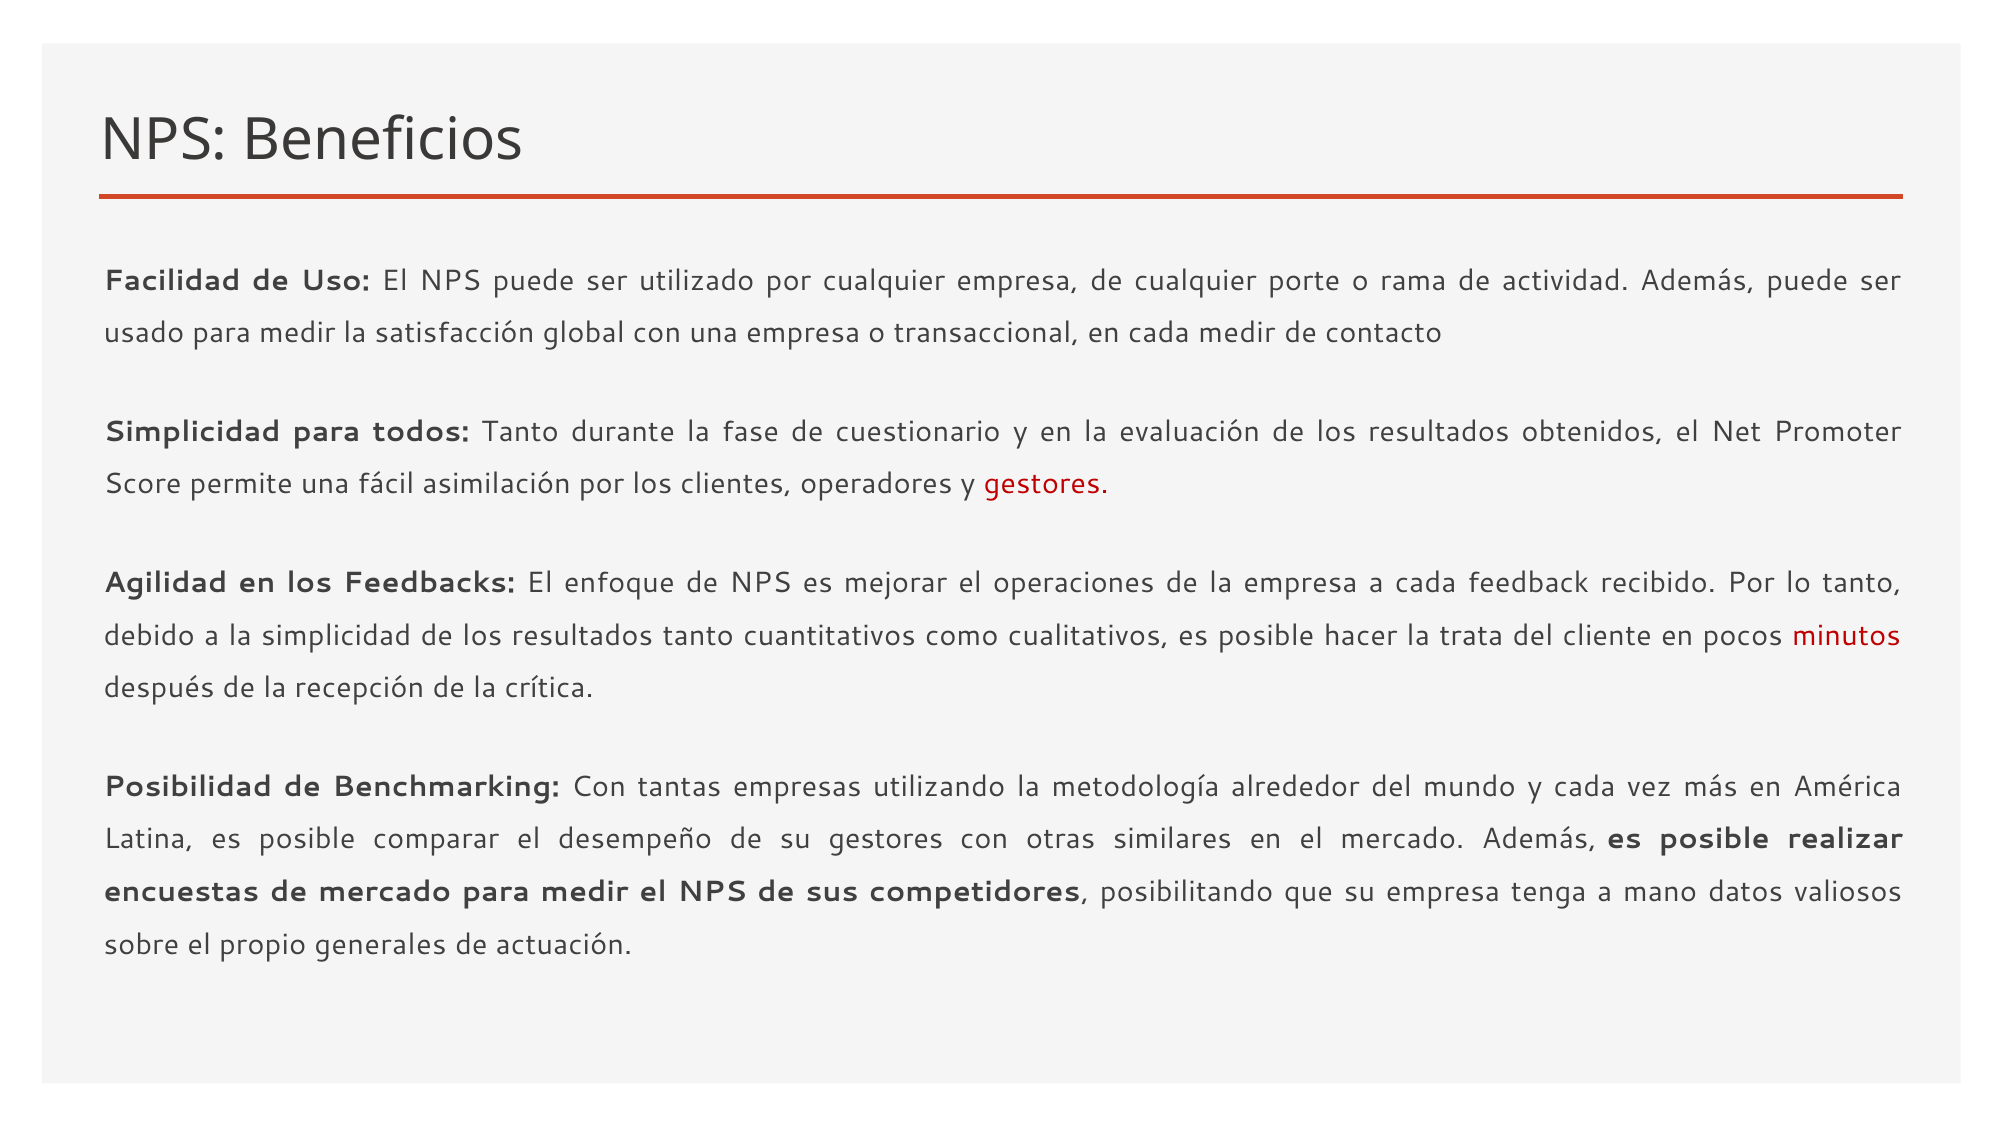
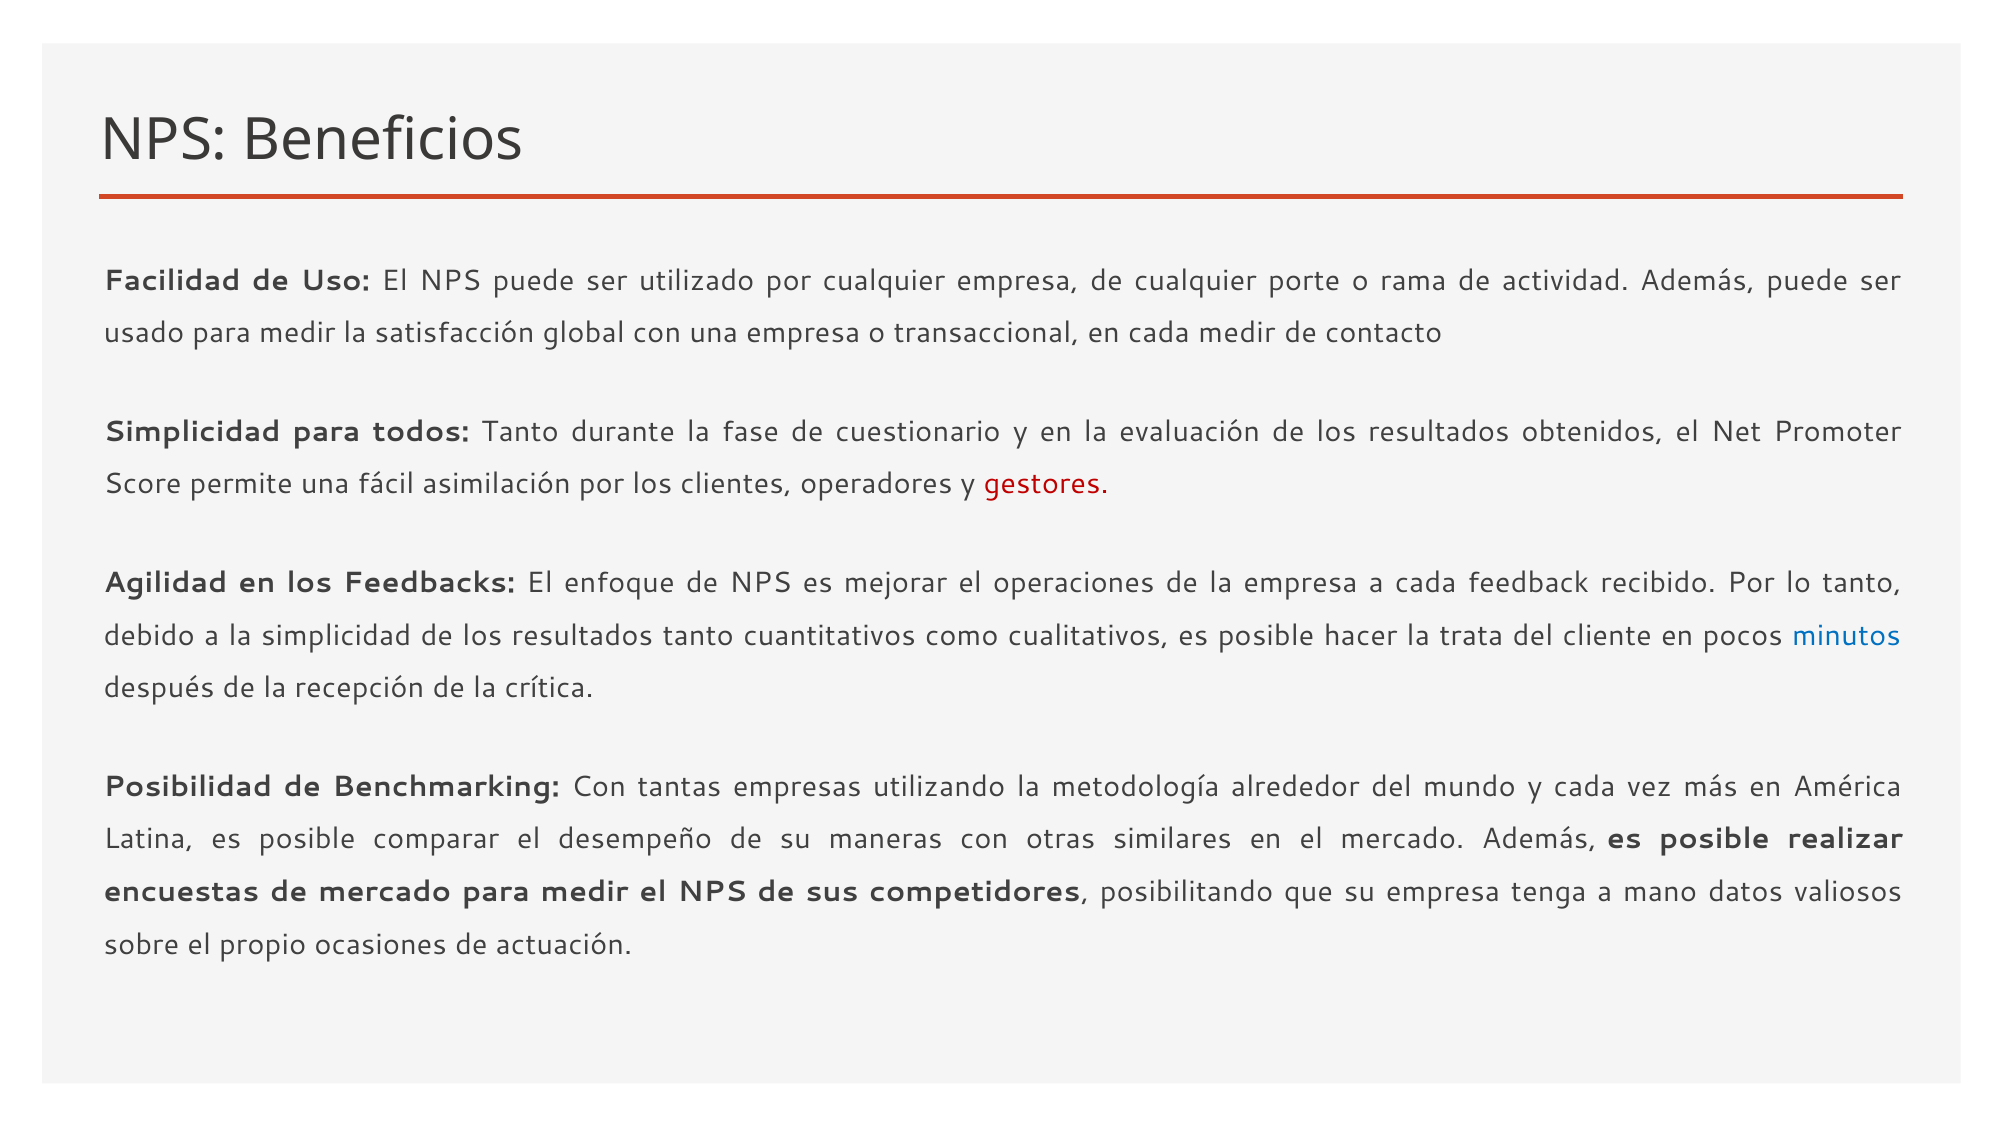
minutos colour: red -> blue
su gestores: gestores -> maneras
generales: generales -> ocasiones
